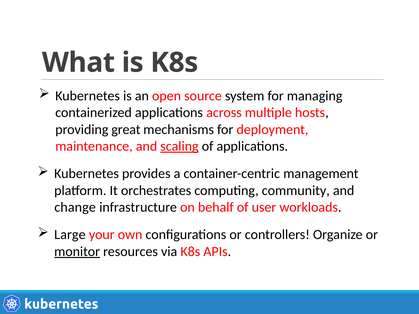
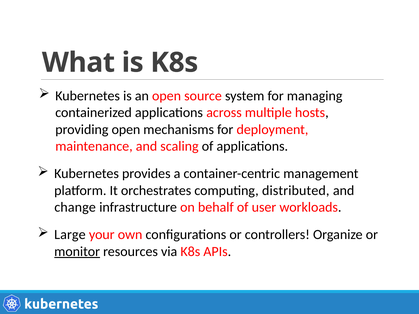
providing great: great -> open
scaling underline: present -> none
community: community -> distributed
